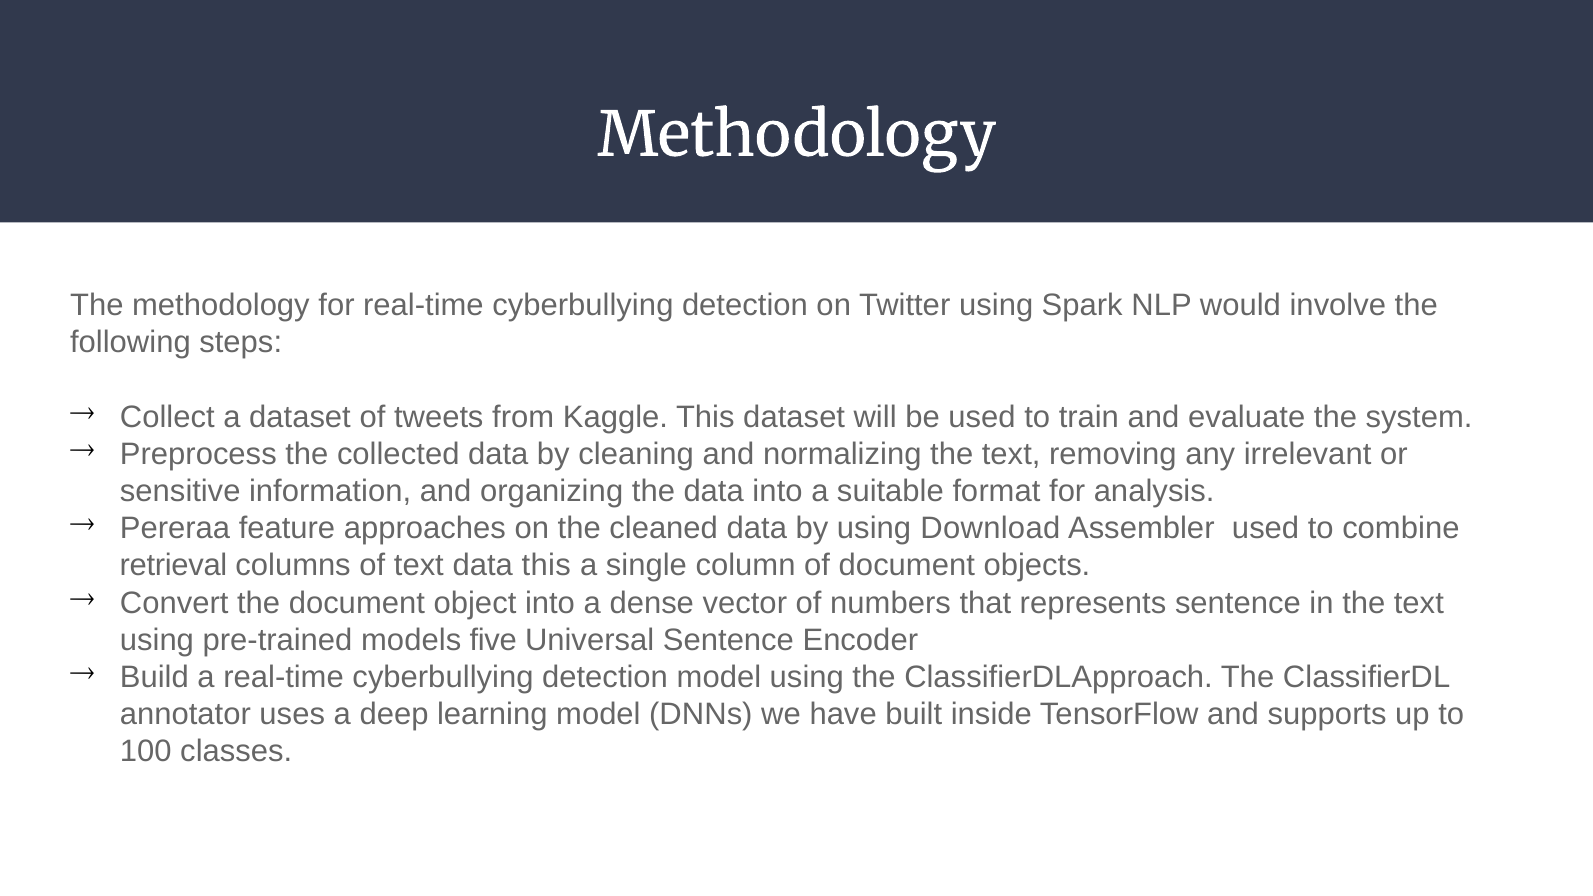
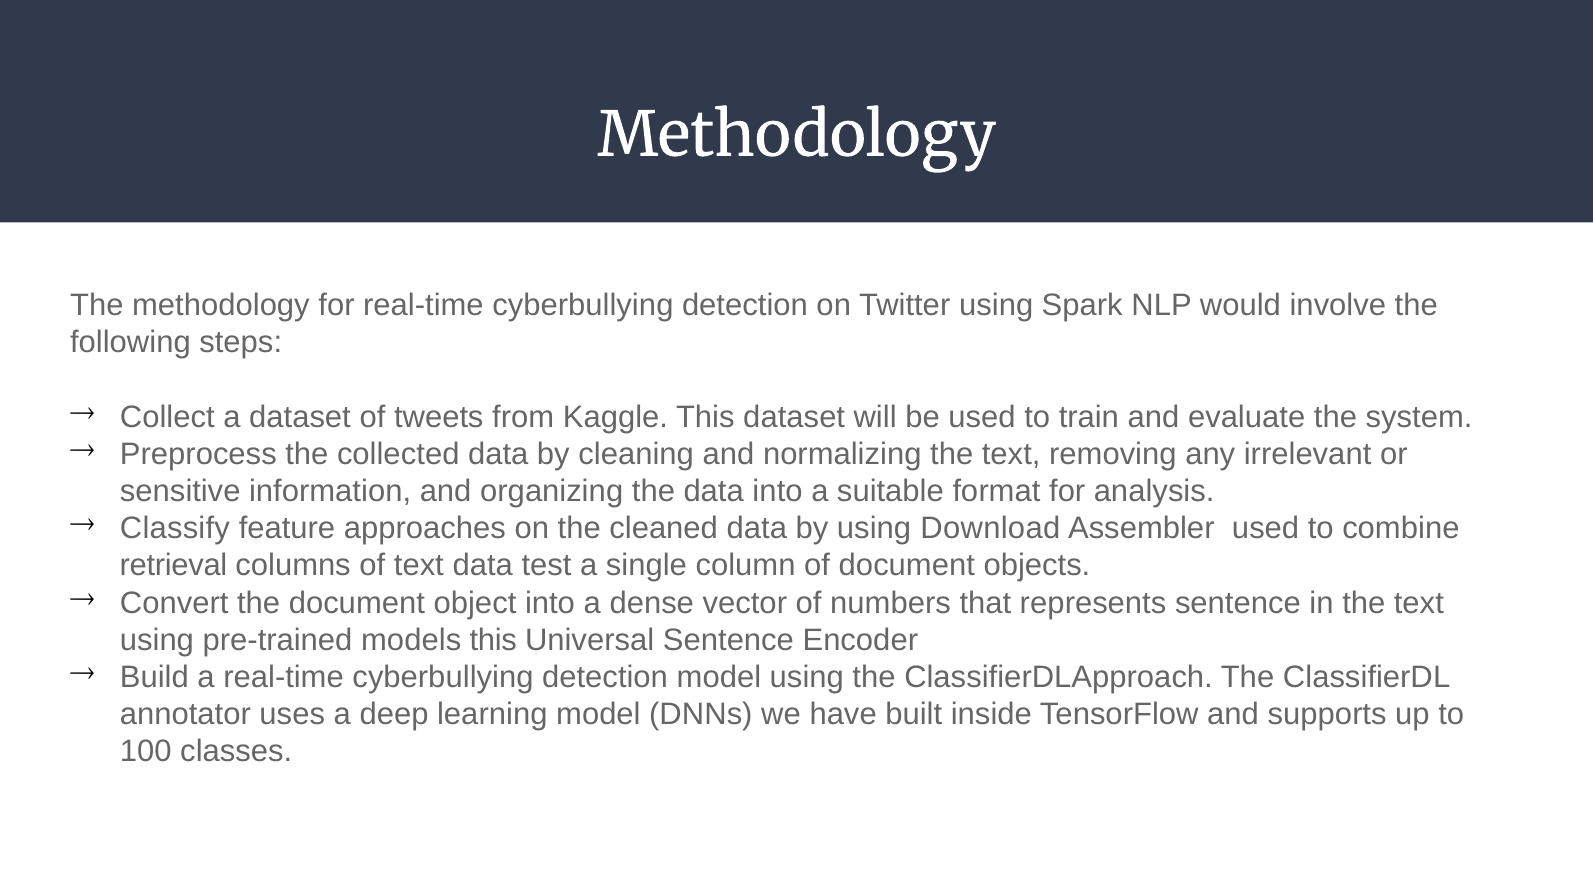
Pereraa: Pereraa -> Classify
data this: this -> test
models five: five -> this
